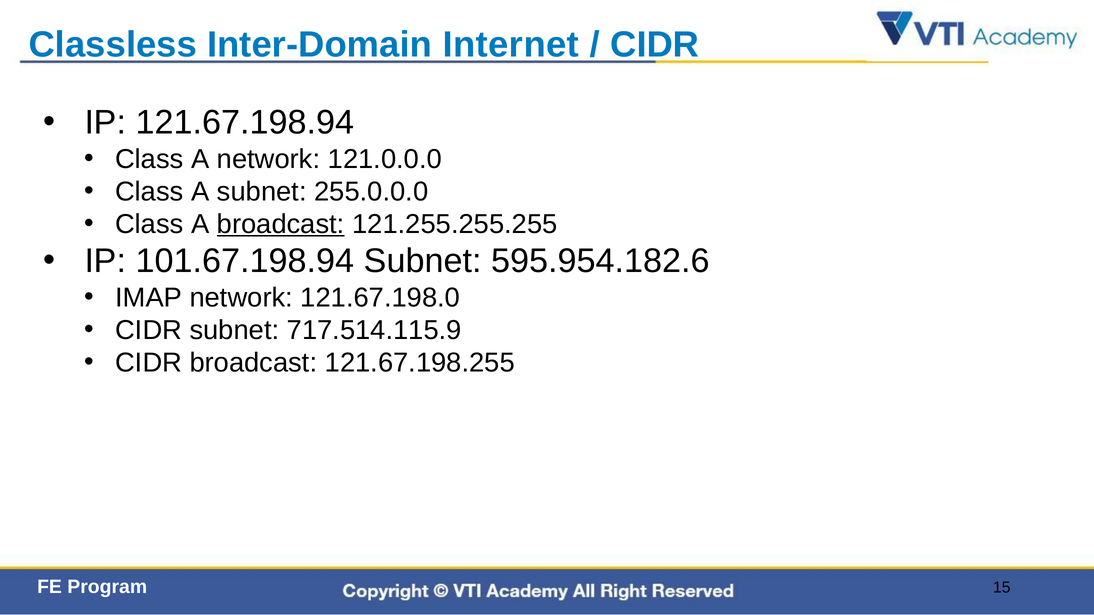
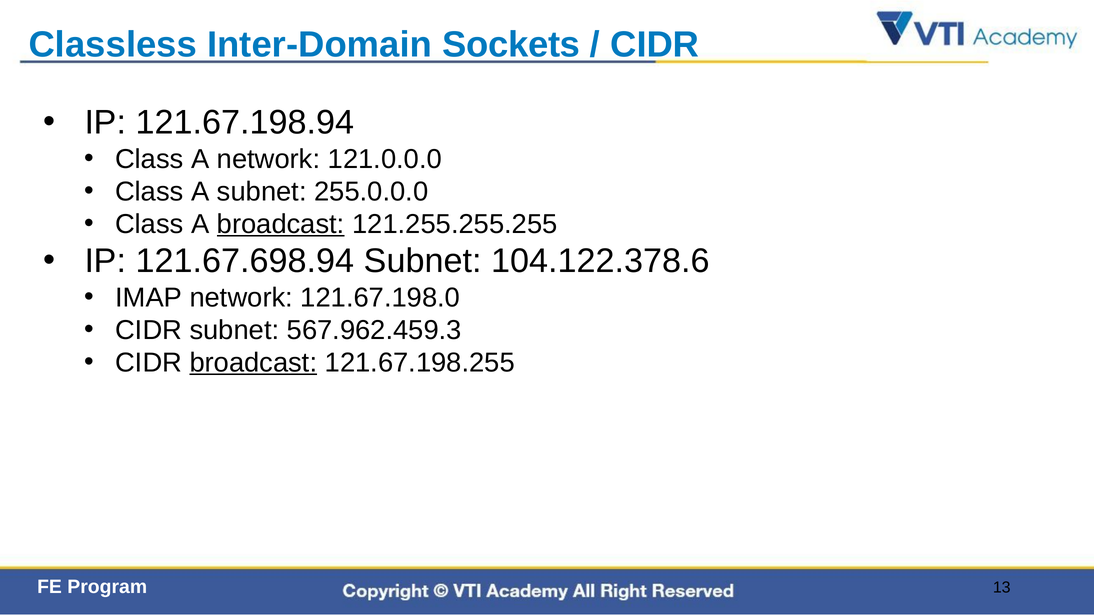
Internet: Internet -> Sockets
101.67.198.94: 101.67.198.94 -> 121.67.698.94
595.954.182.6: 595.954.182.6 -> 104.122.378.6
717.514.115.9: 717.514.115.9 -> 567.962.459.3
broadcast at (253, 363) underline: none -> present
15: 15 -> 13
